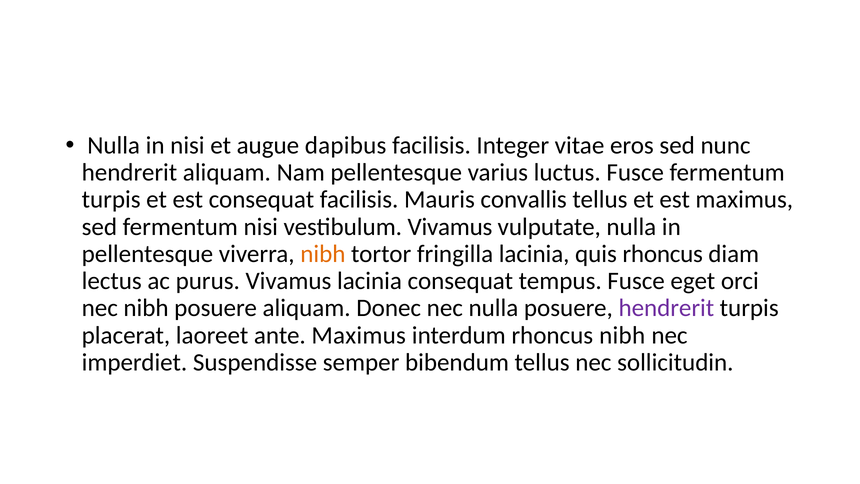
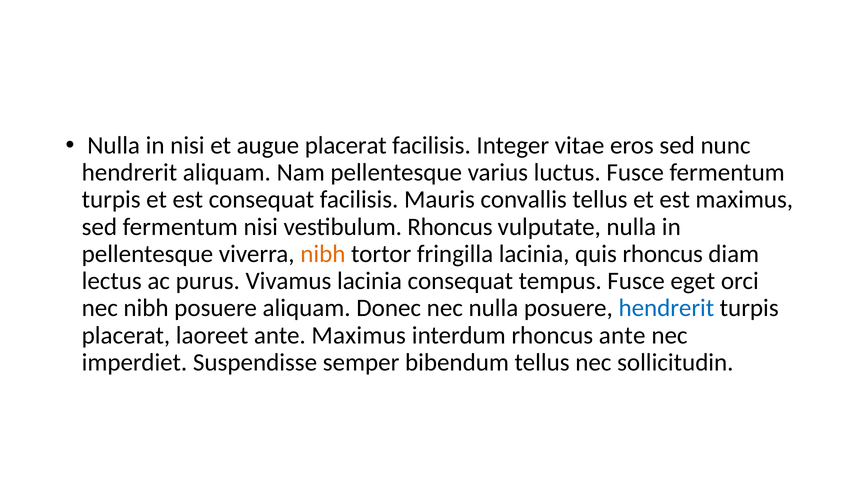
augue dapibus: dapibus -> placerat
vestibulum Vivamus: Vivamus -> Rhoncus
hendrerit at (666, 308) colour: purple -> blue
rhoncus nibh: nibh -> ante
